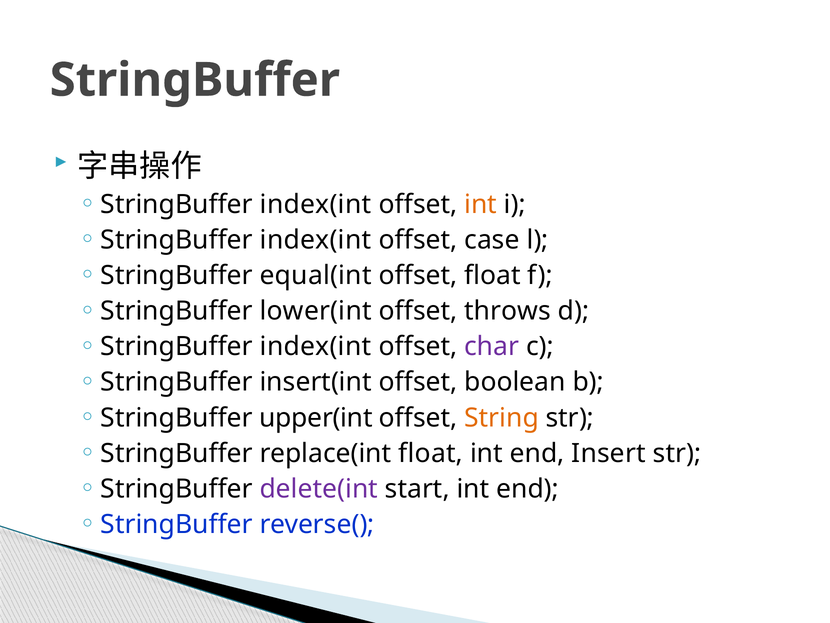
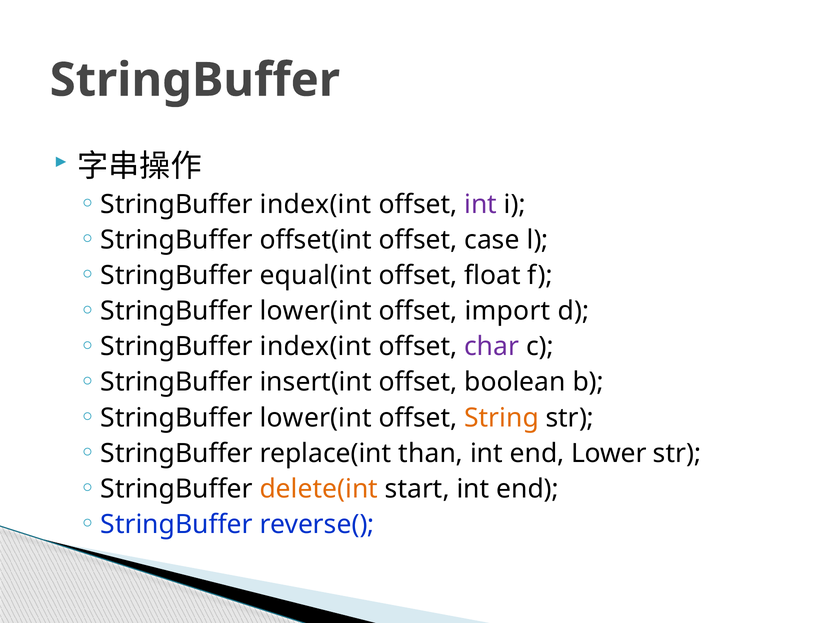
int at (481, 204) colour: orange -> purple
index(int at (316, 240): index(int -> offset(int
throws: throws -> import
upper(int at (316, 417): upper(int -> lower(int
replace(int float: float -> than
Insert: Insert -> Lower
delete(int colour: purple -> orange
